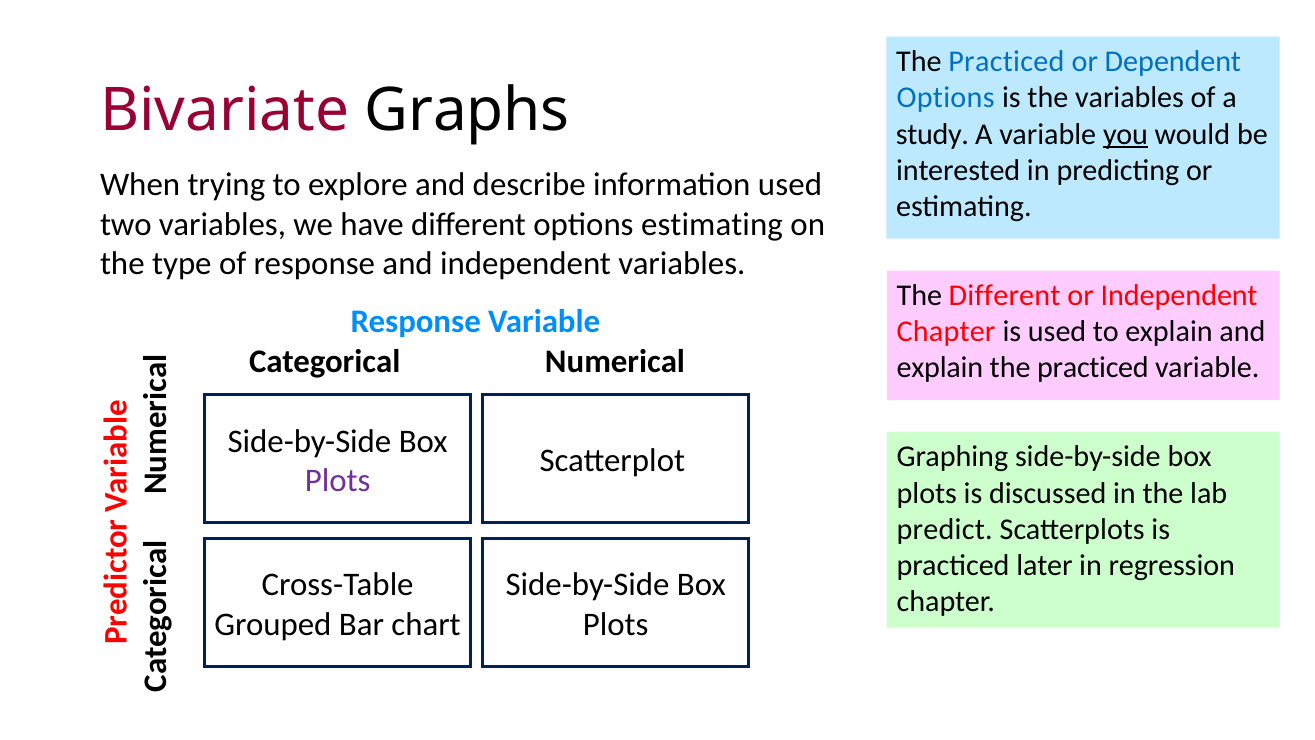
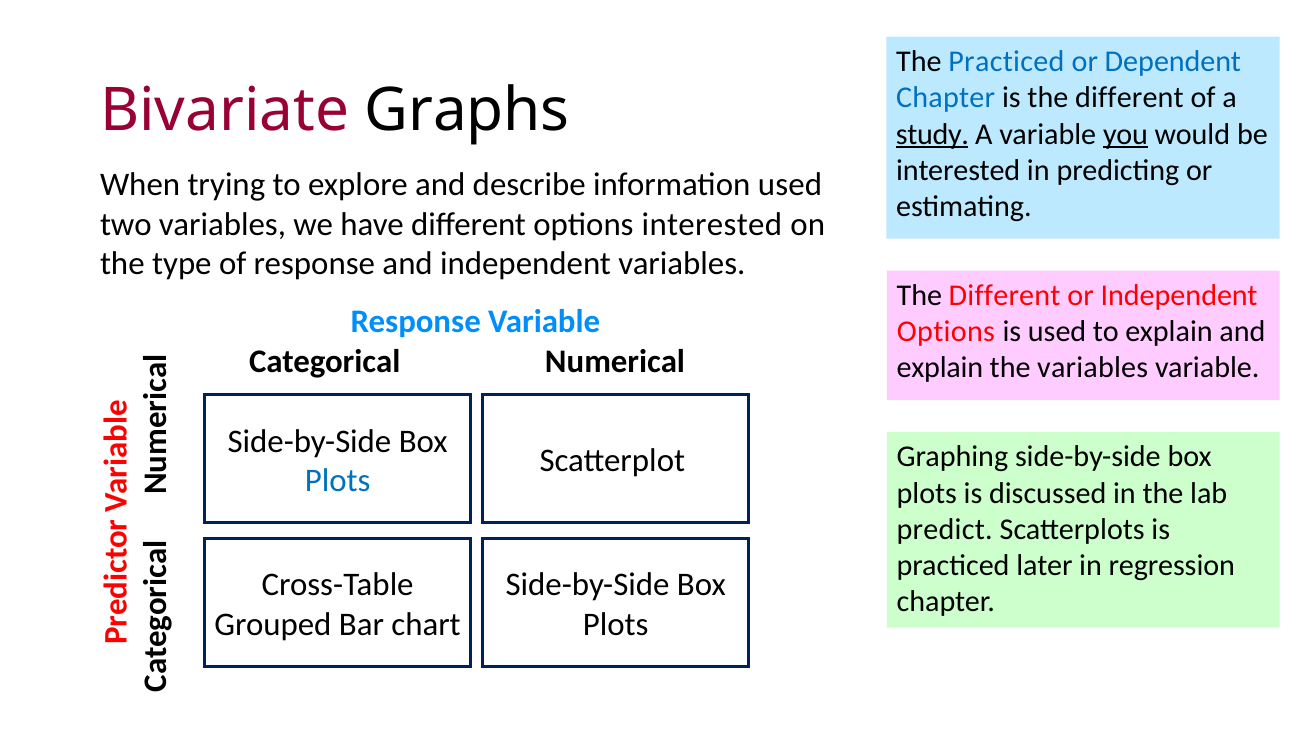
Options at (946, 98): Options -> Chapter
is the variables: variables -> different
study underline: none -> present
options estimating: estimating -> interested
Chapter at (946, 332): Chapter -> Options
practiced at (1093, 368): practiced -> variables
Plots at (338, 481) colour: purple -> blue
